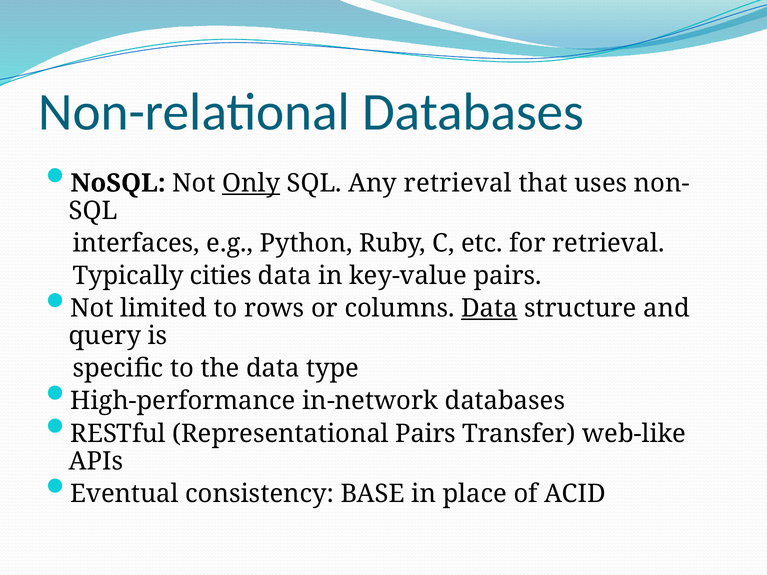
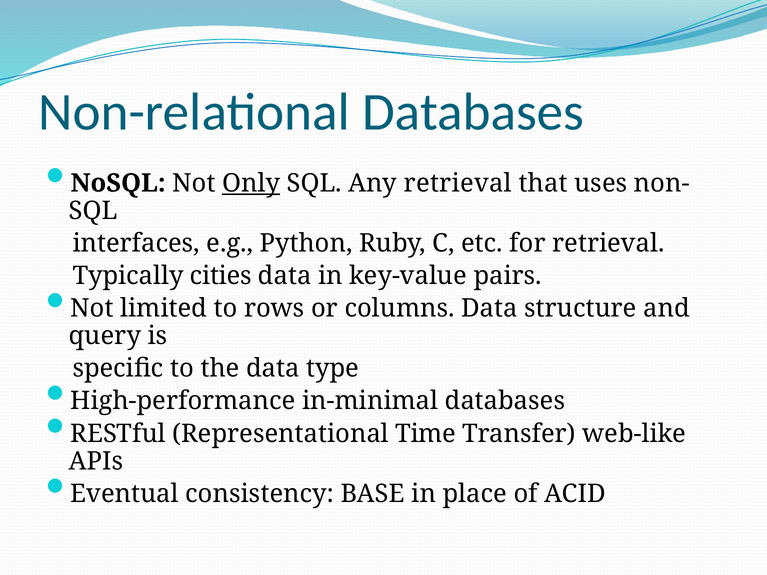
Data at (489, 309) underline: present -> none
in-network: in-network -> in-minimal
Representational Pairs: Pairs -> Time
